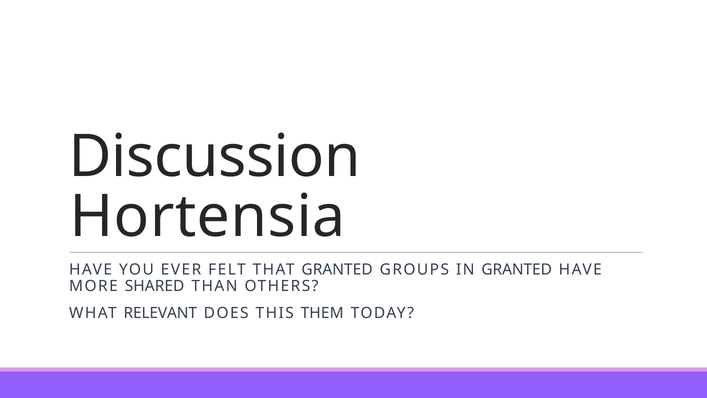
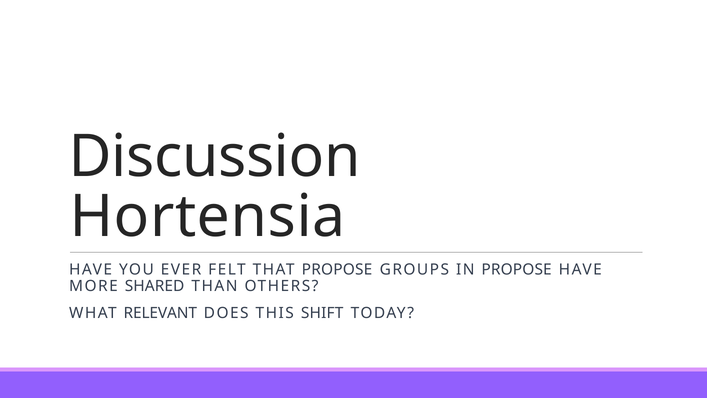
THAT GRANTED: GRANTED -> PROPOSE
IN GRANTED: GRANTED -> PROPOSE
THEM: THEM -> SHIFT
